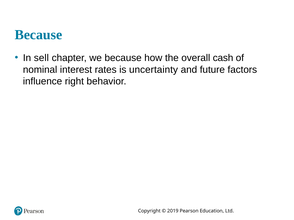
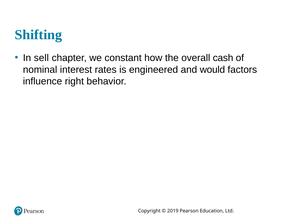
Because at (38, 35): Because -> Shifting
we because: because -> constant
uncertainty: uncertainty -> engineered
future: future -> would
